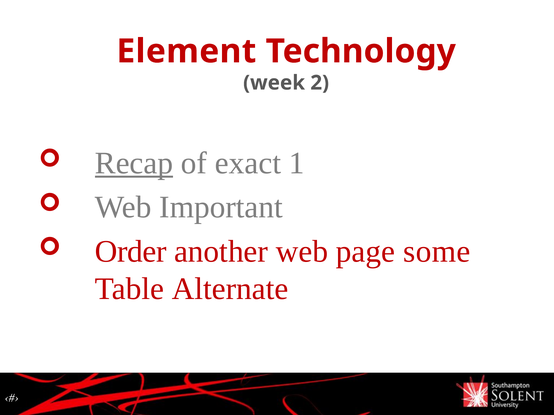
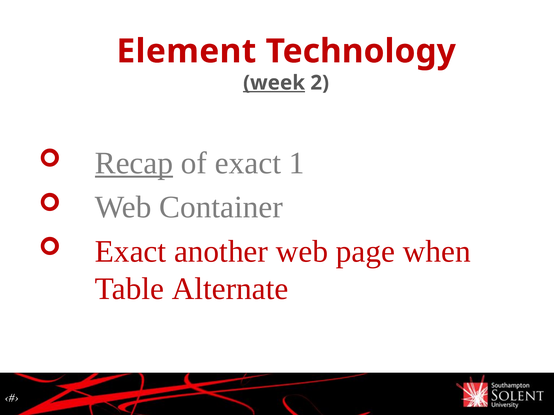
week underline: none -> present
Important: Important -> Container
Order at (131, 252): Order -> Exact
some: some -> when
